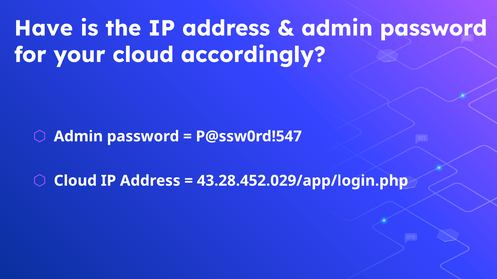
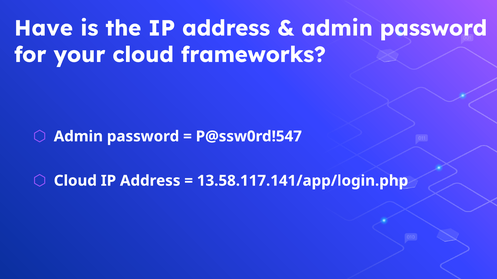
accordingly: accordingly -> frameworks
43.28.452.029/app/login.php: 43.28.452.029/app/login.php -> 13.58.117.141/app/login.php
